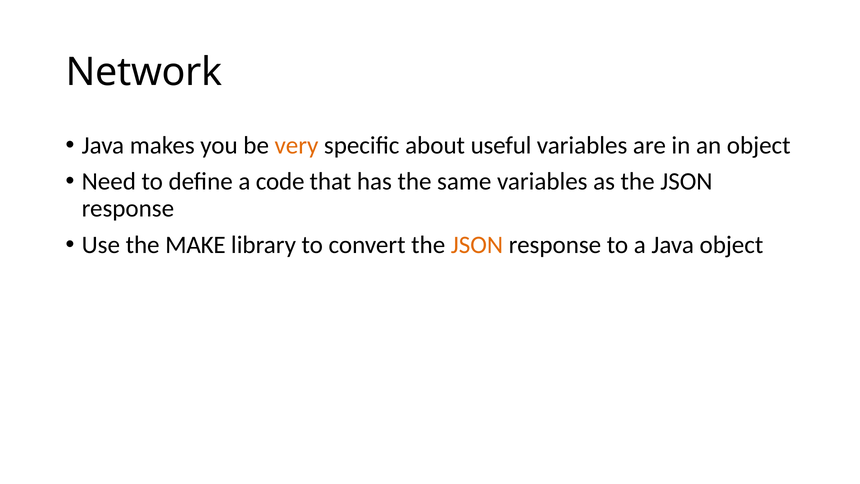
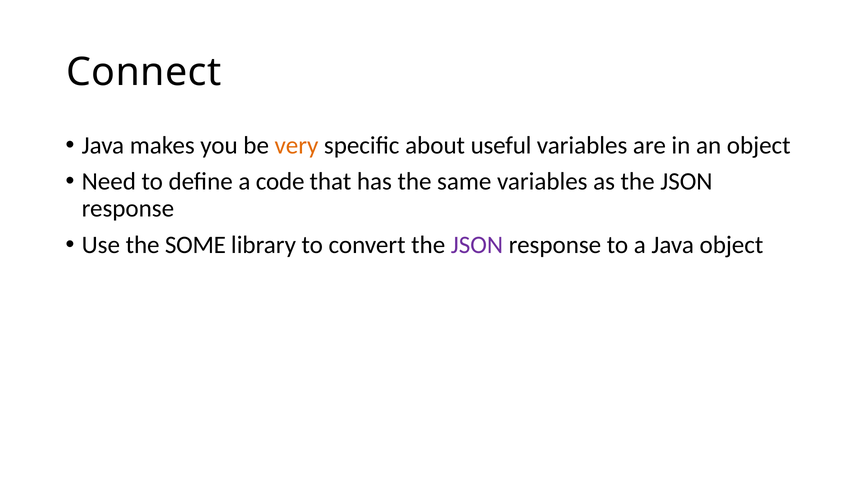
Network: Network -> Connect
MAKE: MAKE -> SOME
JSON at (477, 245) colour: orange -> purple
